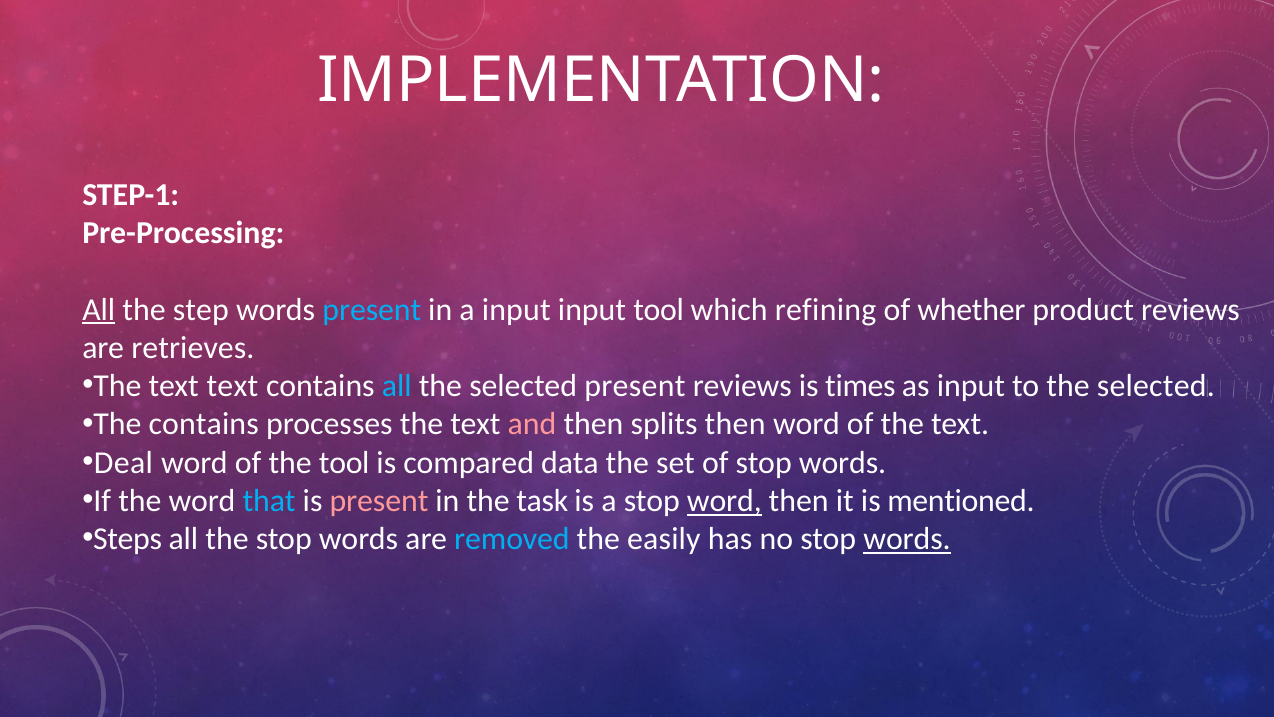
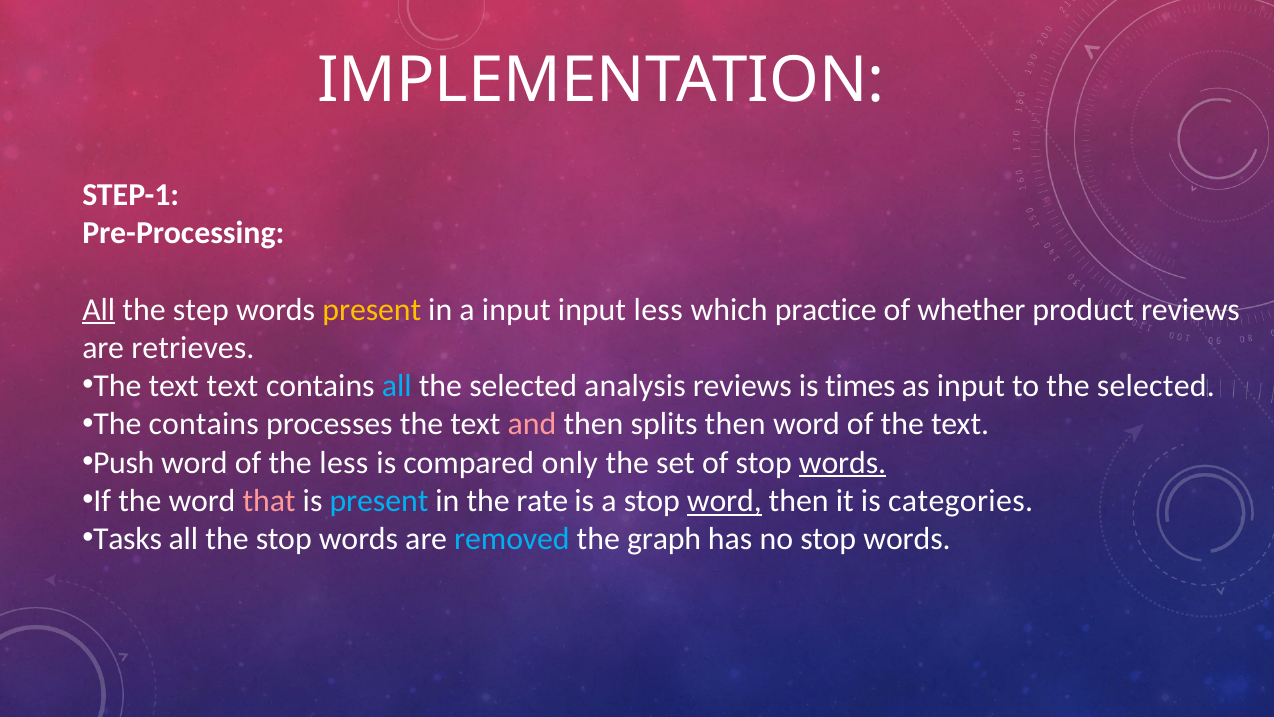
present at (372, 310) colour: light blue -> yellow
input tool: tool -> less
refining: refining -> practice
selected present: present -> analysis
Deal: Deal -> Push
the tool: tool -> less
data: data -> only
words at (843, 462) underline: none -> present
that colour: light blue -> pink
present at (379, 501) colour: pink -> light blue
task: task -> rate
mentioned: mentioned -> categories
Steps: Steps -> Tasks
easily: easily -> graph
words at (907, 539) underline: present -> none
